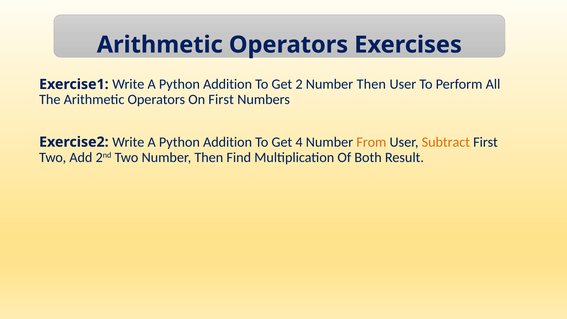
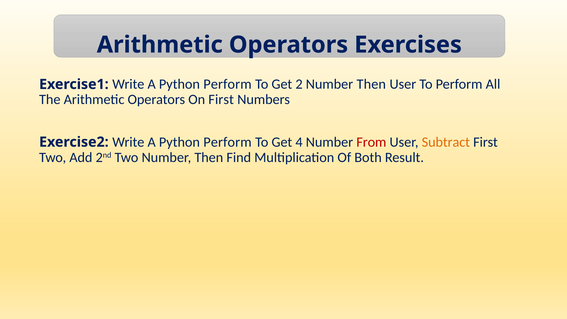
Addition at (228, 84): Addition -> Perform
Addition at (228, 142): Addition -> Perform
From colour: orange -> red
